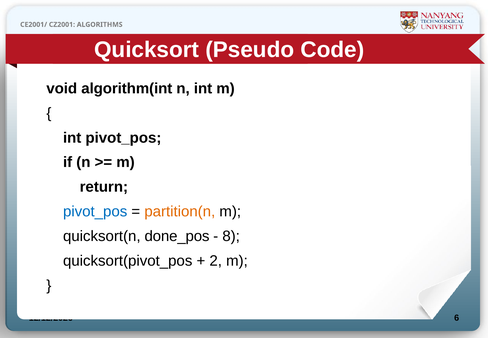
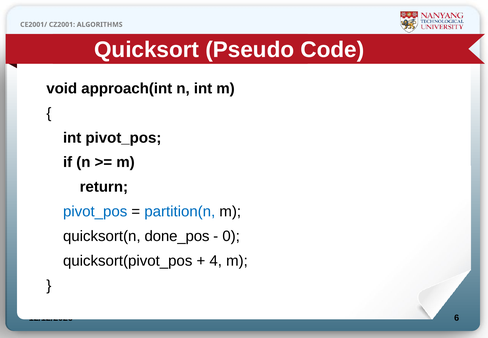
algorithm(int: algorithm(int -> approach(int
partition(n colour: orange -> blue
8: 8 -> 0
2: 2 -> 4
